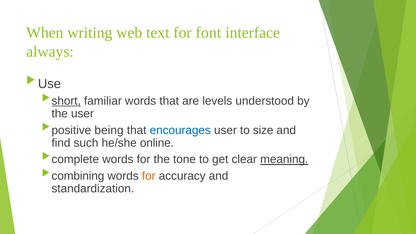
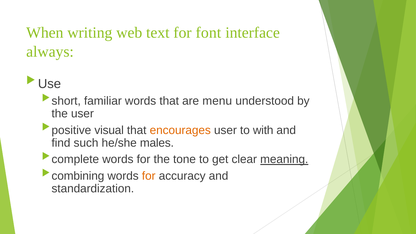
short underline: present -> none
levels: levels -> menu
being: being -> visual
encourages colour: blue -> orange
size: size -> with
online: online -> males
